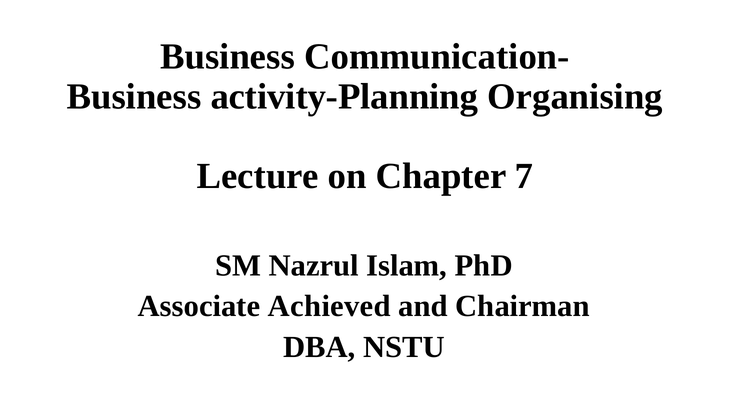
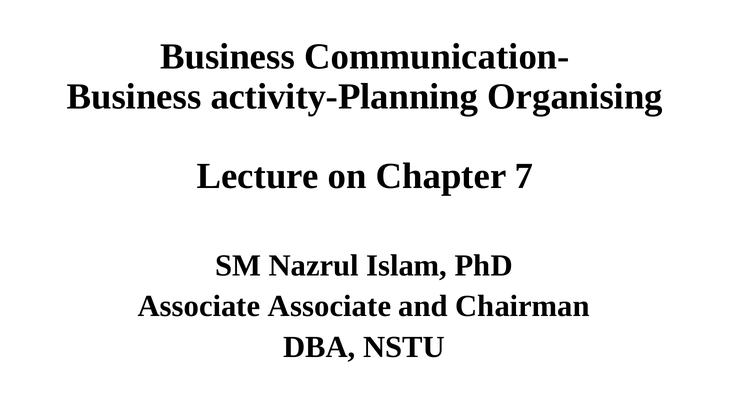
Associate Achieved: Achieved -> Associate
